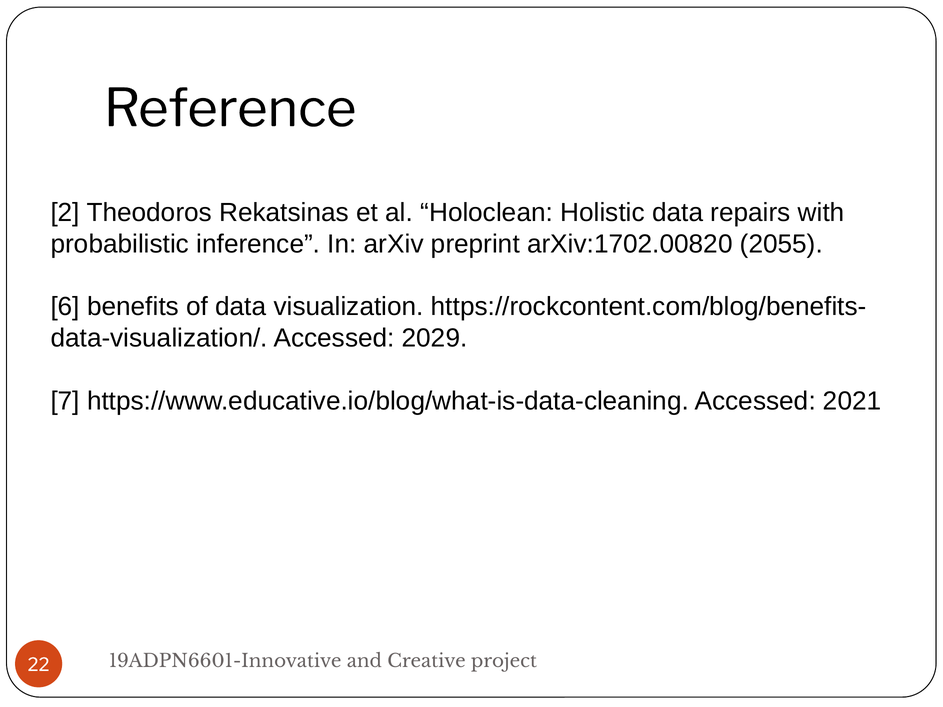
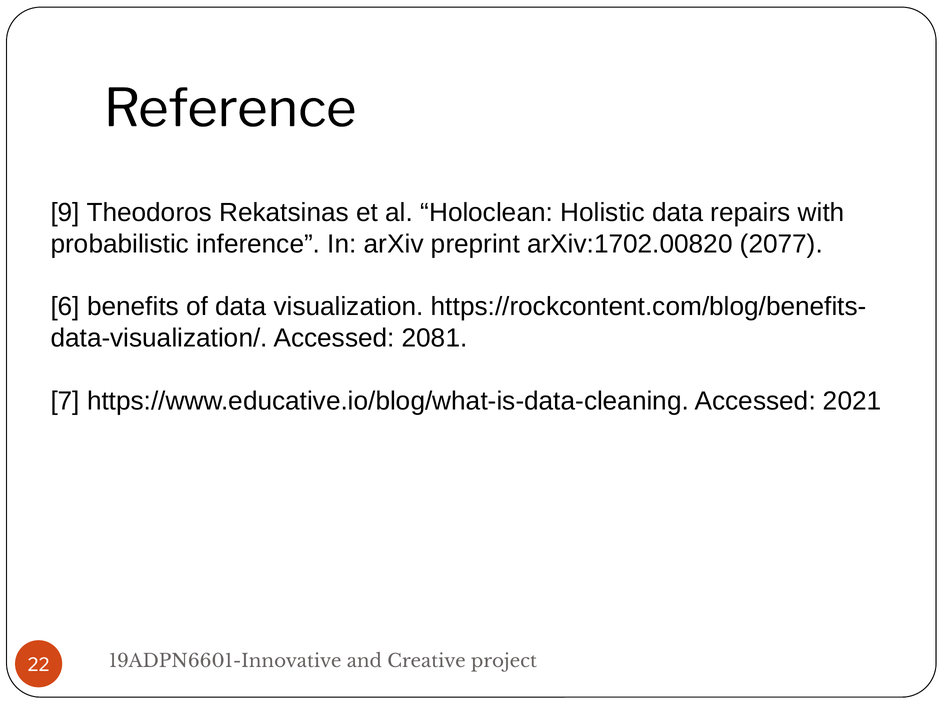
2: 2 -> 9
2055: 2055 -> 2077
2029: 2029 -> 2081
